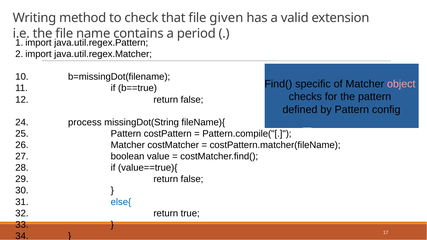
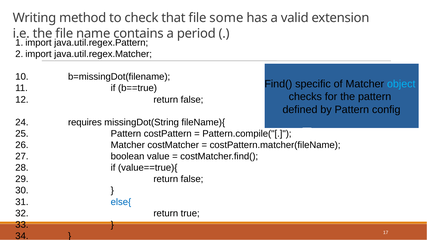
given: given -> some
object colour: pink -> light blue
process: process -> requires
